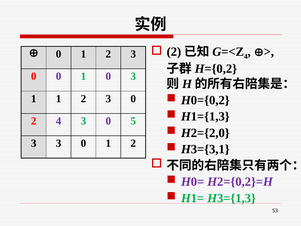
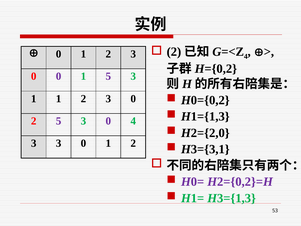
1 0: 0 -> 5
2 4: 4 -> 5
0 5: 5 -> 4
